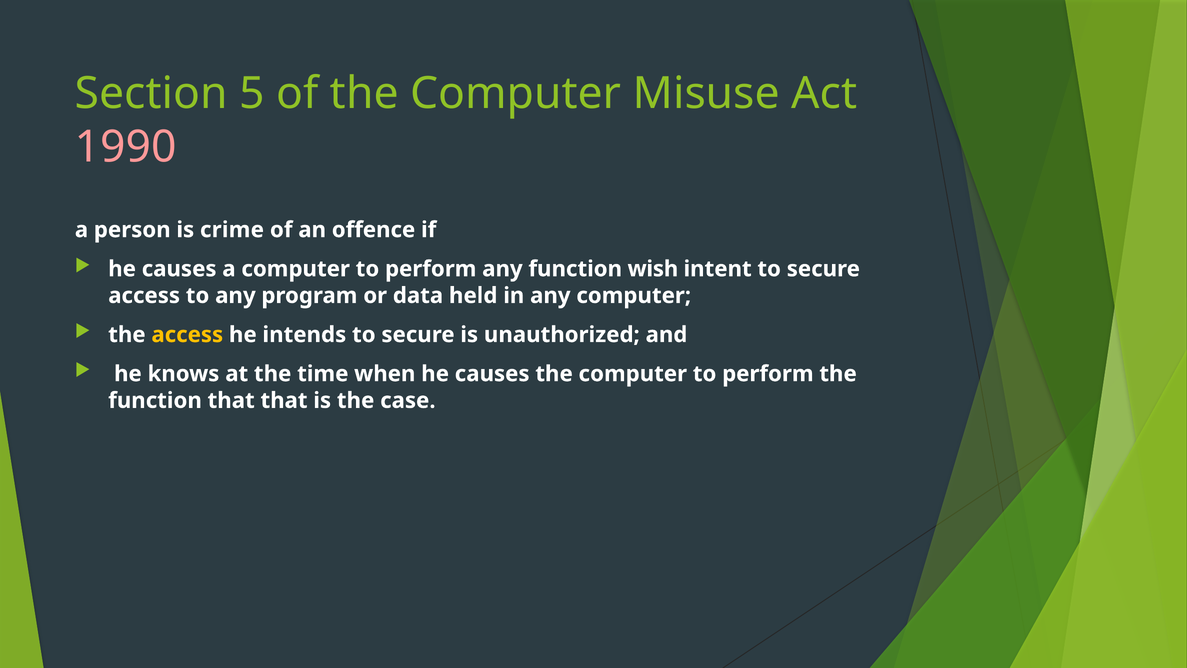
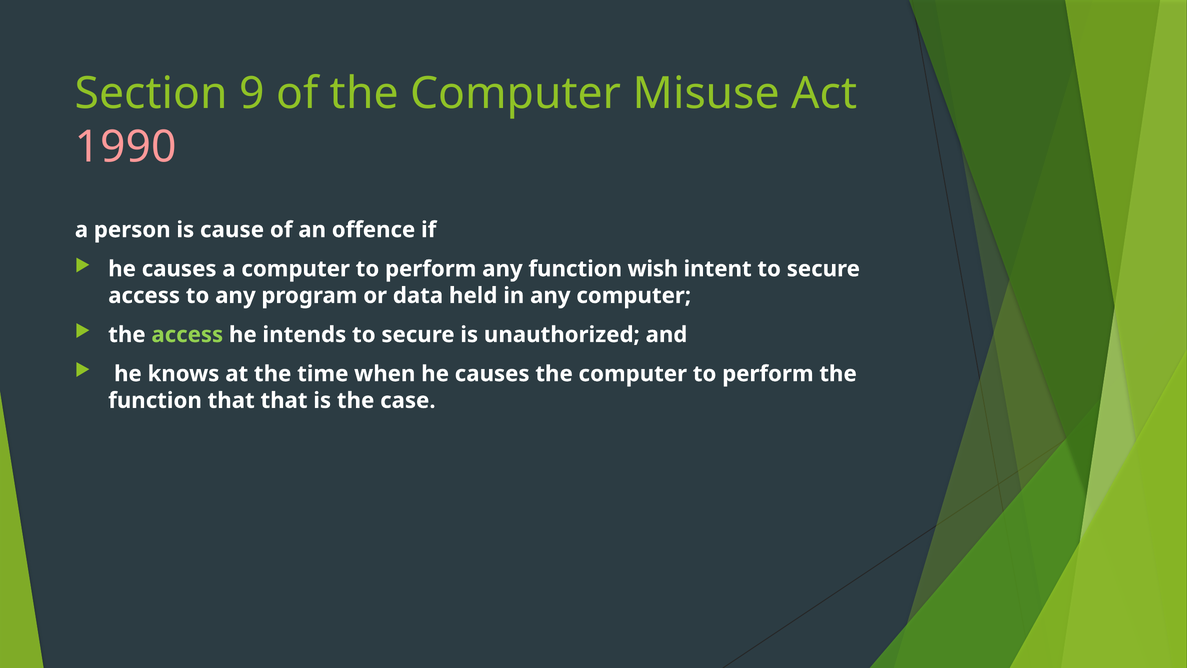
5: 5 -> 9
crime: crime -> cause
access at (187, 335) colour: yellow -> light green
